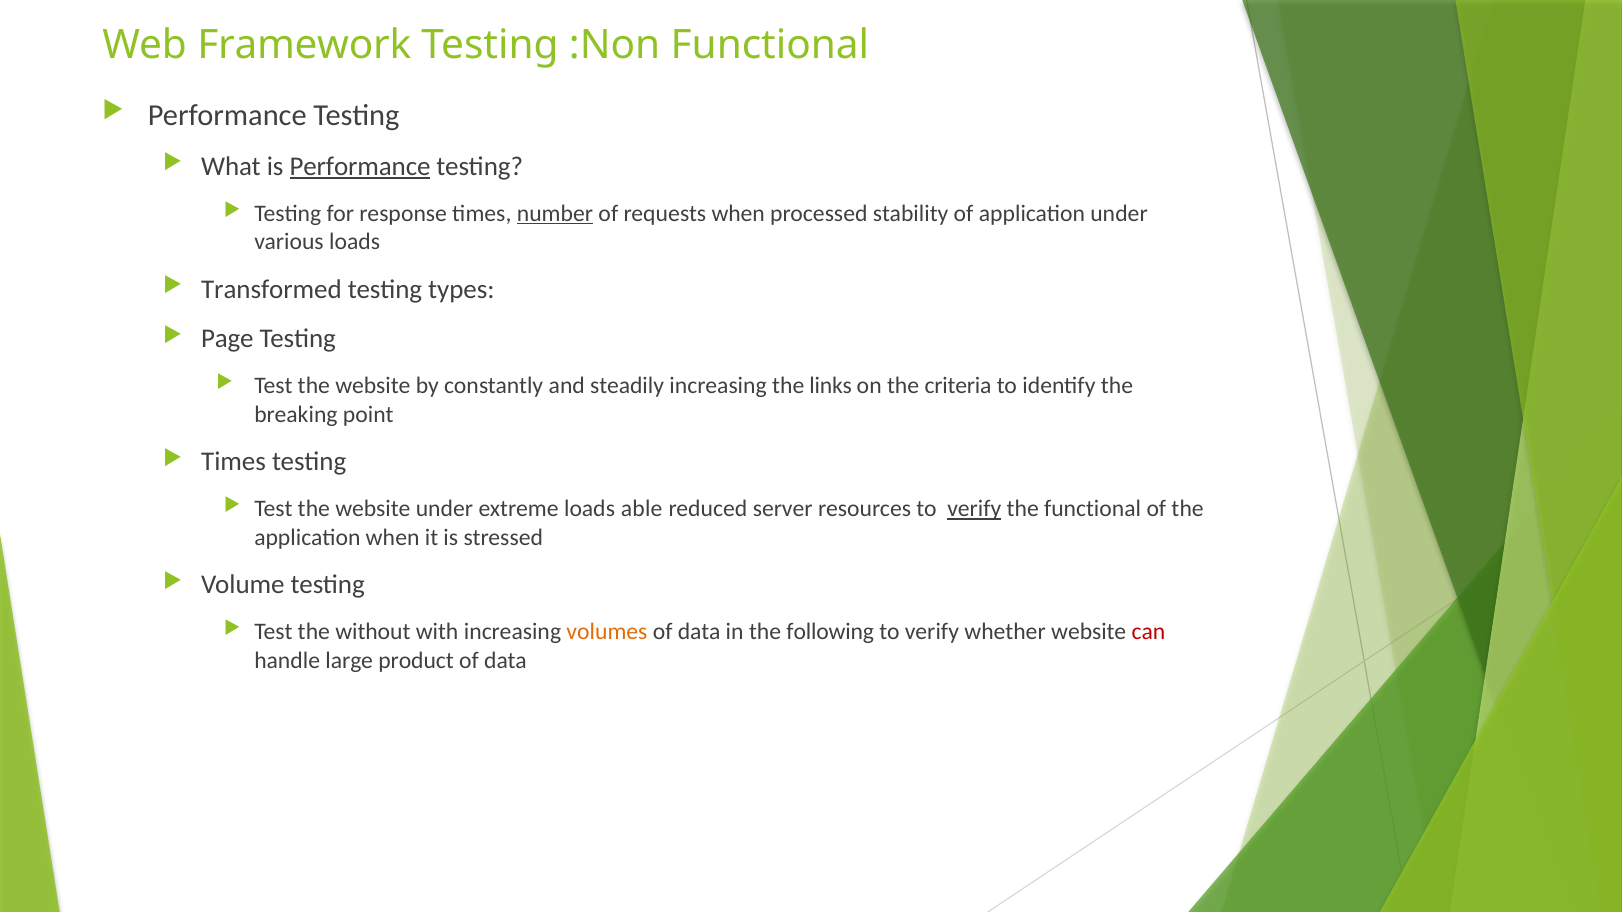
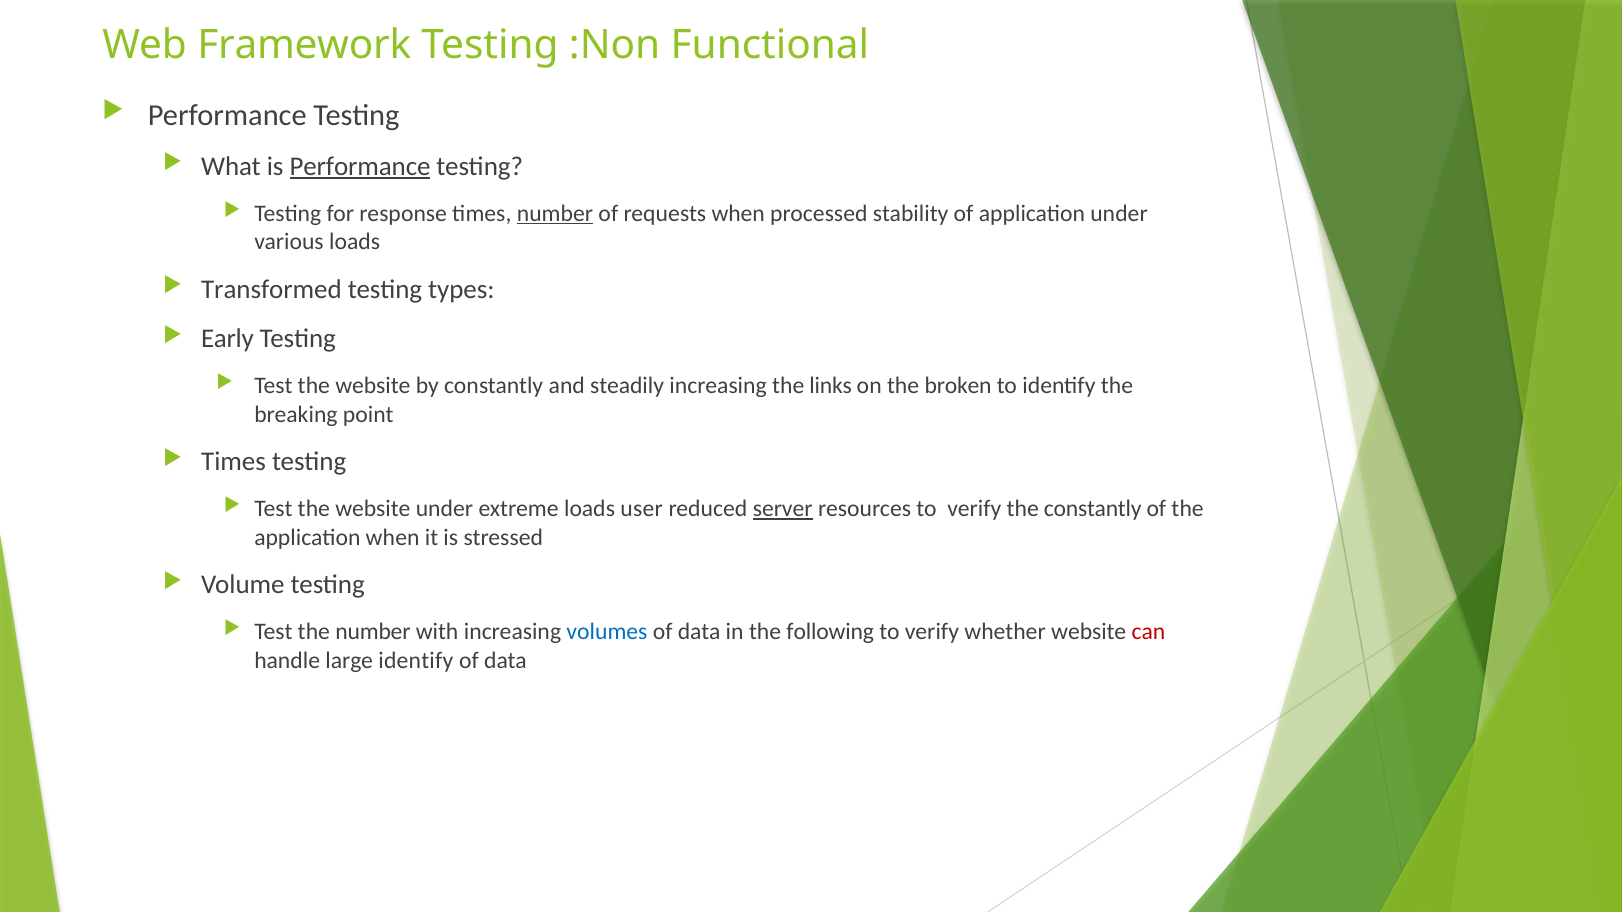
Page: Page -> Early
criteria: criteria -> broken
able: able -> user
server underline: none -> present
verify at (974, 509) underline: present -> none
the functional: functional -> constantly
the without: without -> number
volumes colour: orange -> blue
large product: product -> identify
